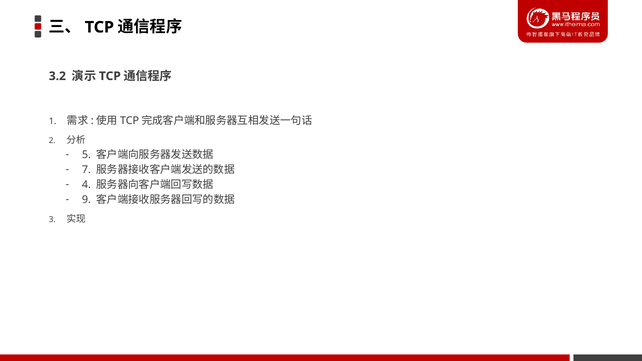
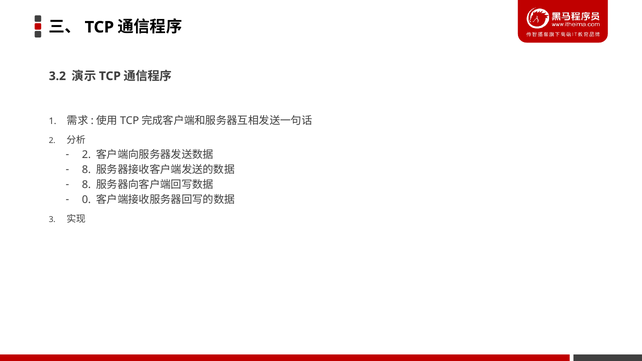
5 at (86, 155): 5 -> 2
7 at (86, 170): 7 -> 8
4 at (86, 185): 4 -> 8
9: 9 -> 0
